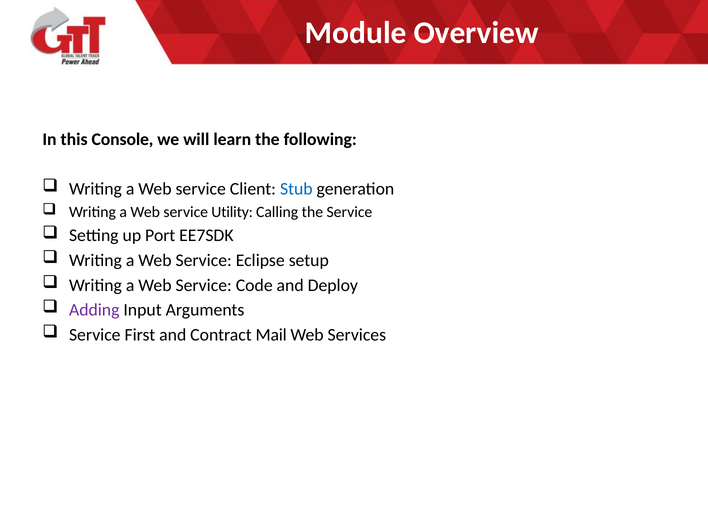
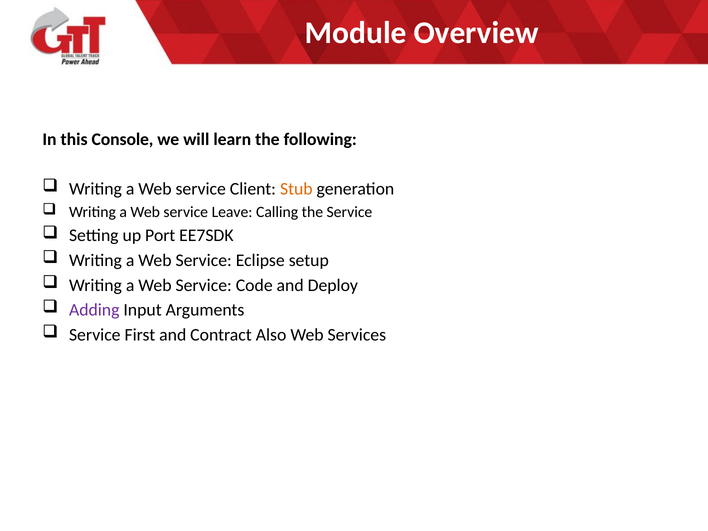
Stub colour: blue -> orange
Utility: Utility -> Leave
Mail: Mail -> Also
